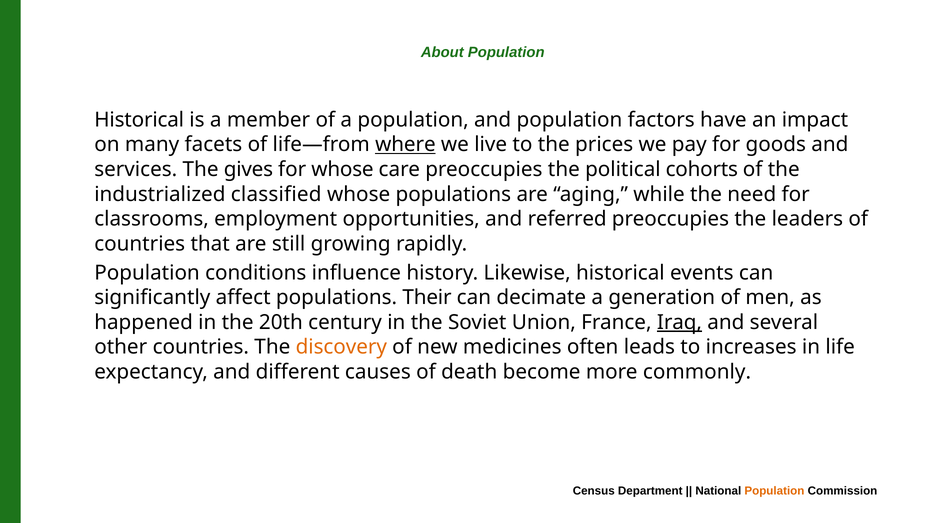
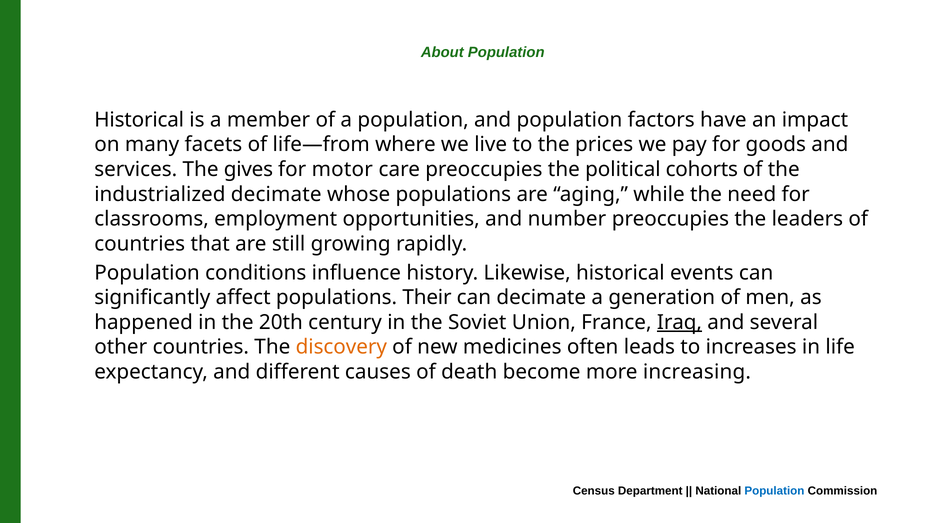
where underline: present -> none
for whose: whose -> motor
industrialized classified: classified -> decimate
referred: referred -> number
commonly: commonly -> increasing
Population at (774, 491) colour: orange -> blue
